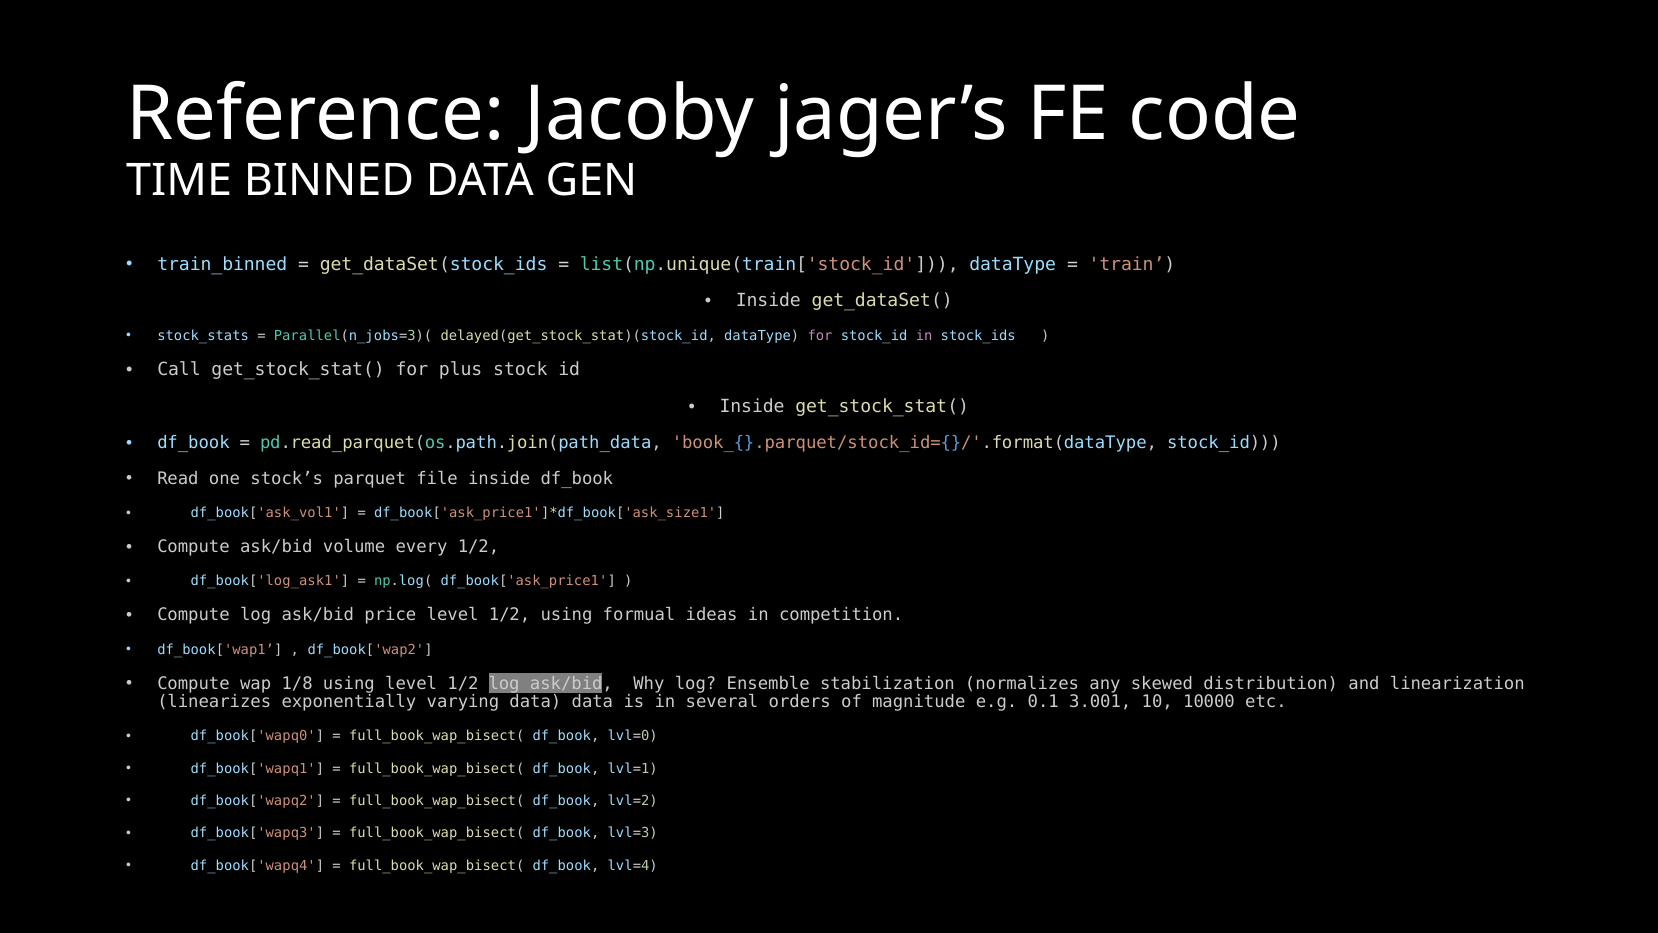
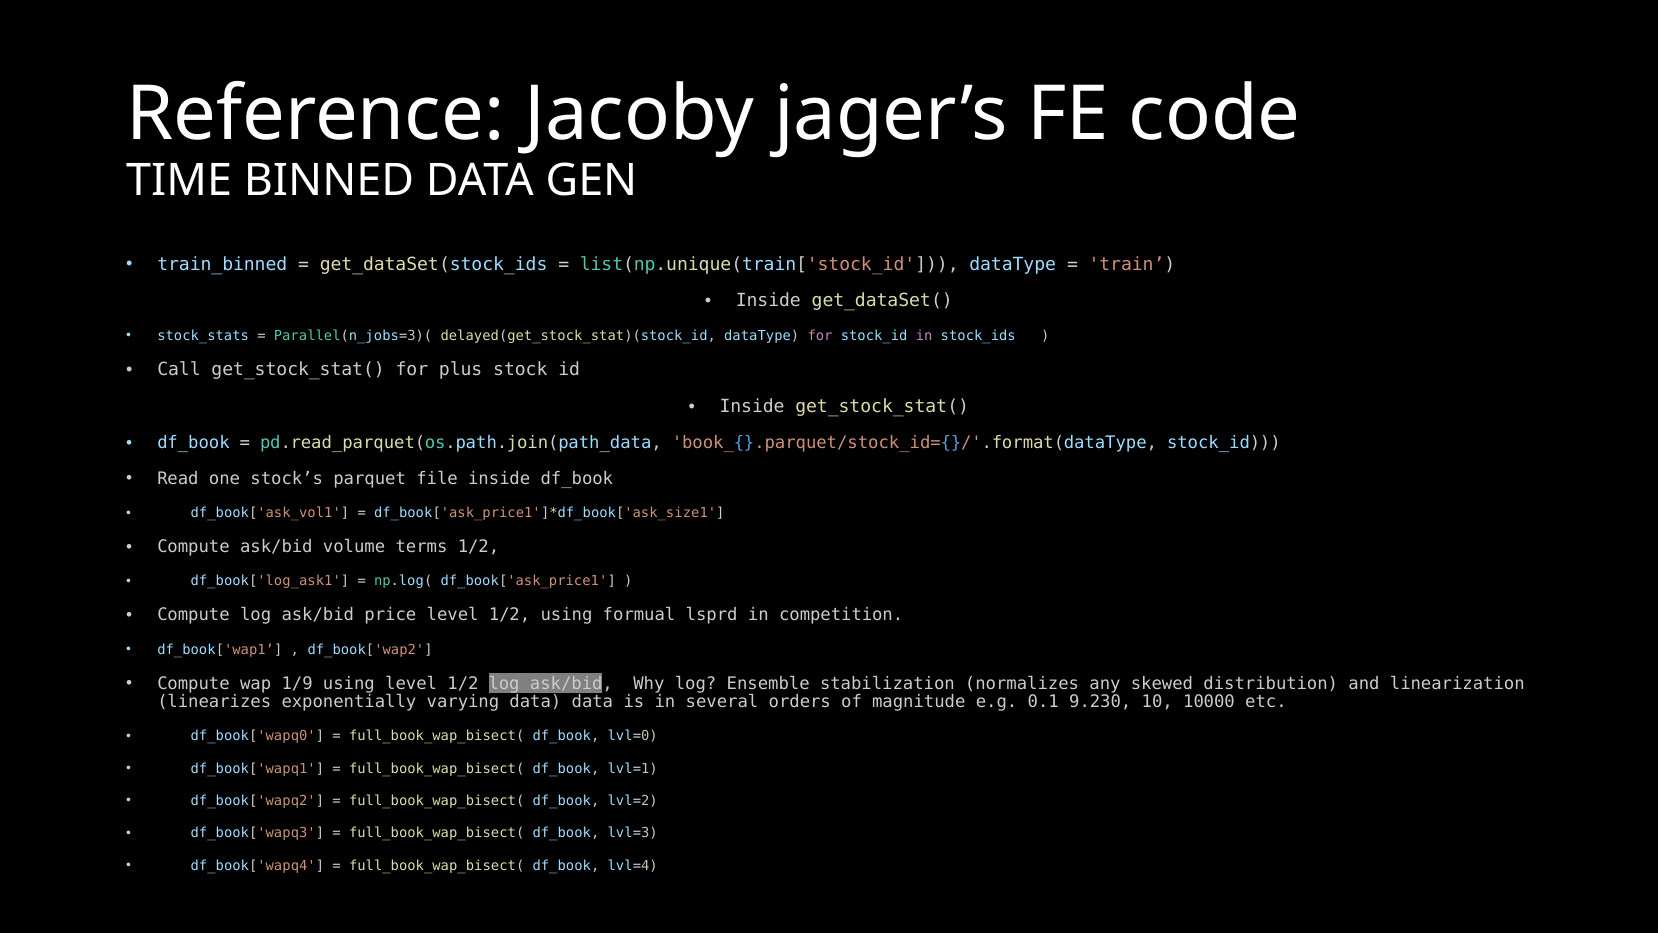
every: every -> terms
ideas: ideas -> lsprd
1/8: 1/8 -> 1/9
3.001: 3.001 -> 9.230
